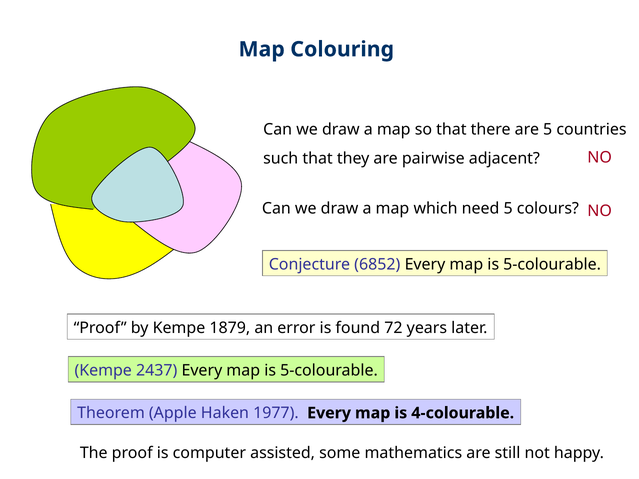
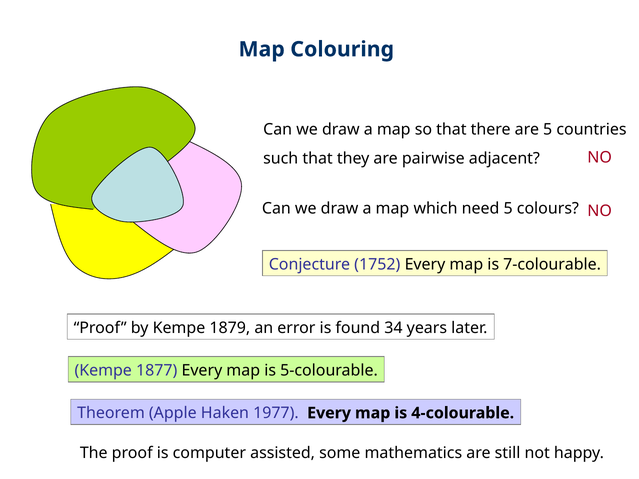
6852: 6852 -> 1752
5-colourable at (552, 264): 5-colourable -> 7-colourable
72: 72 -> 34
2437: 2437 -> 1877
